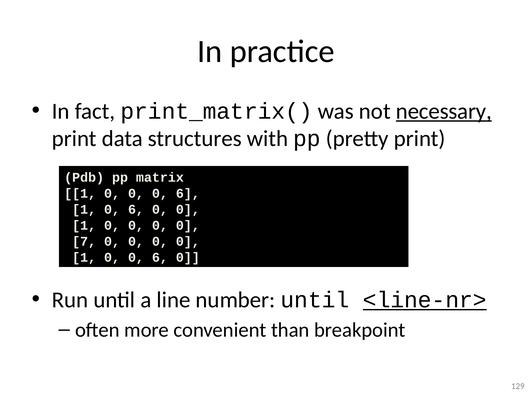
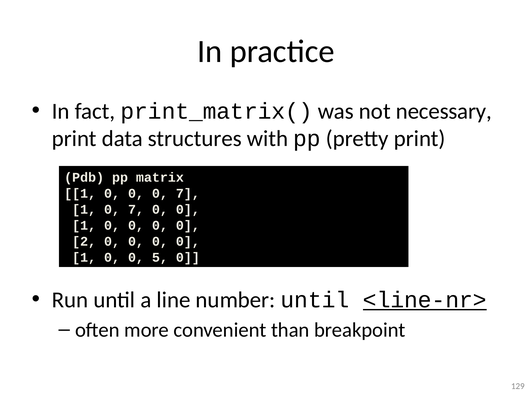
necessary underline: present -> none
0 0 0 6: 6 -> 7
1 0 6: 6 -> 7
7: 7 -> 2
1 0 0 6: 6 -> 5
